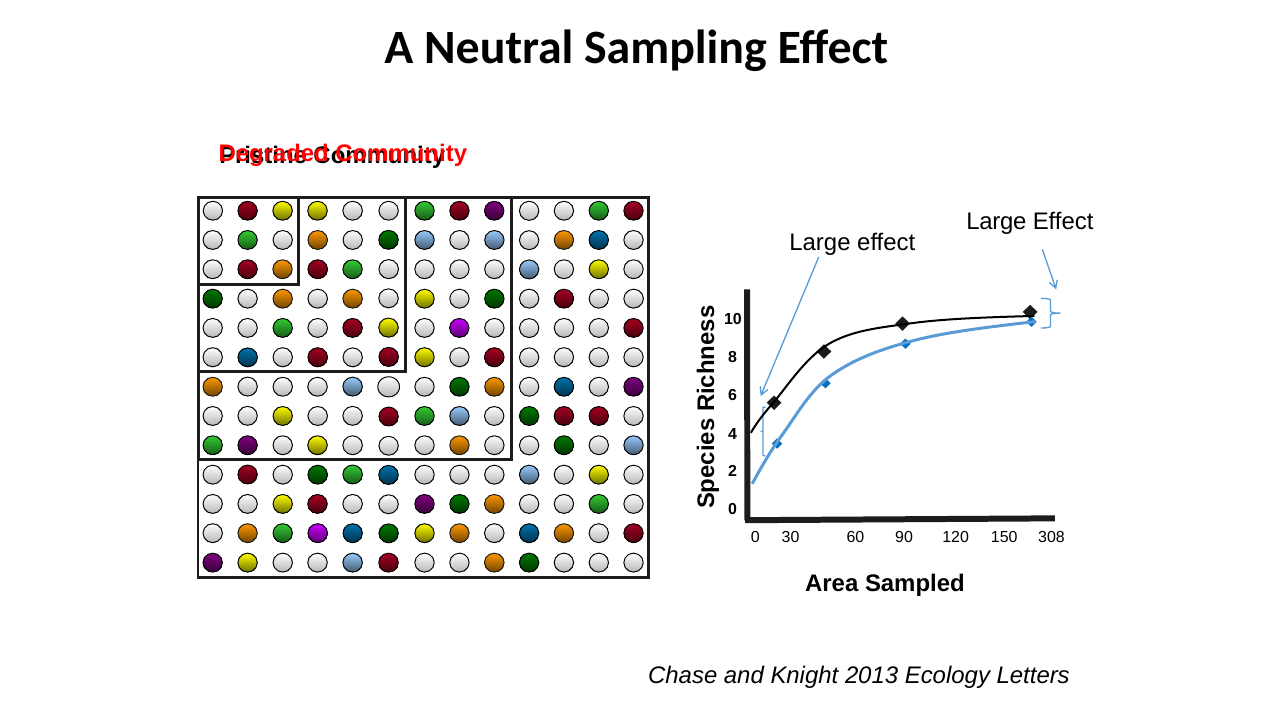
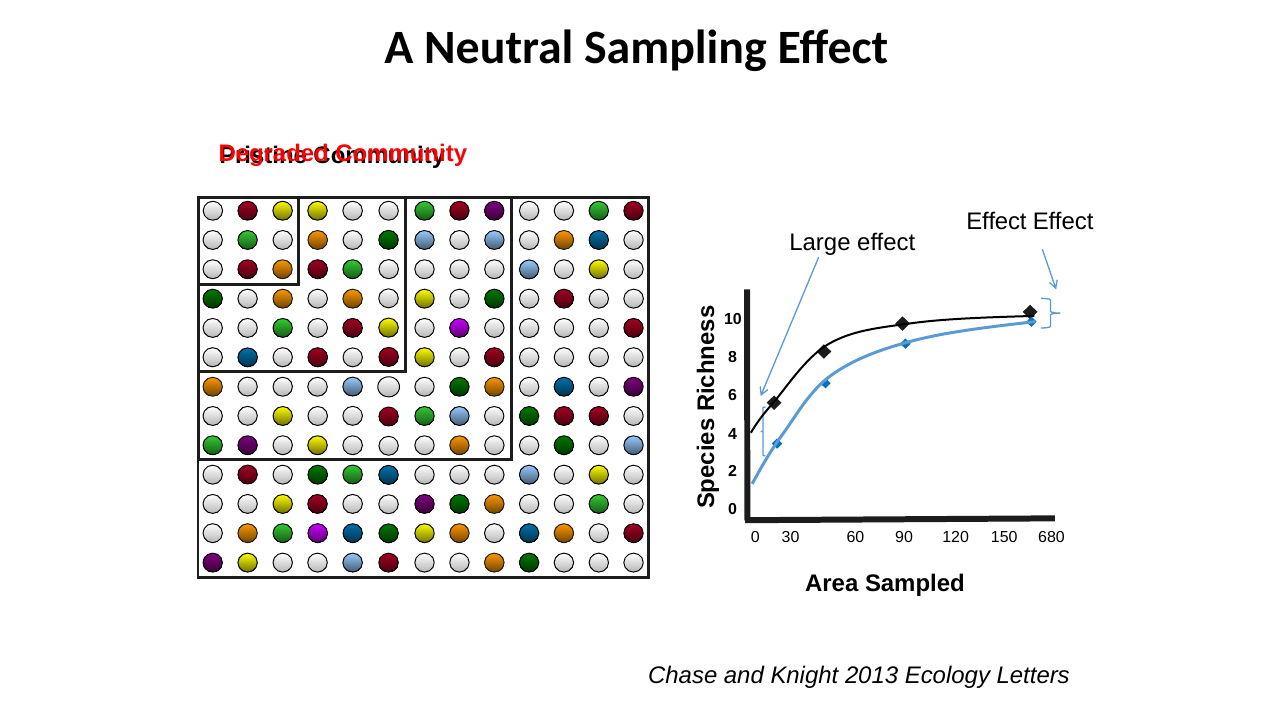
Large at (996, 222): Large -> Effect
308: 308 -> 680
